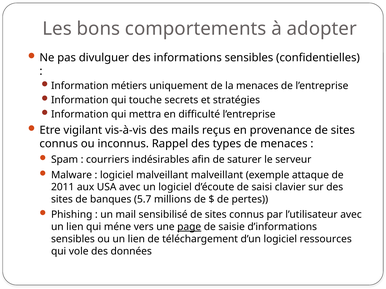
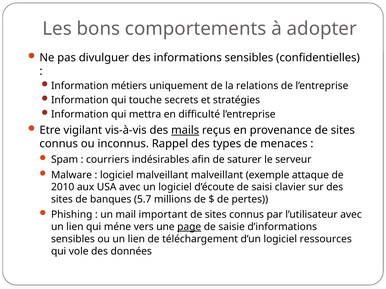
la menaces: menaces -> relations
mails underline: none -> present
2011: 2011 -> 2010
sensibilisé: sensibilisé -> important
